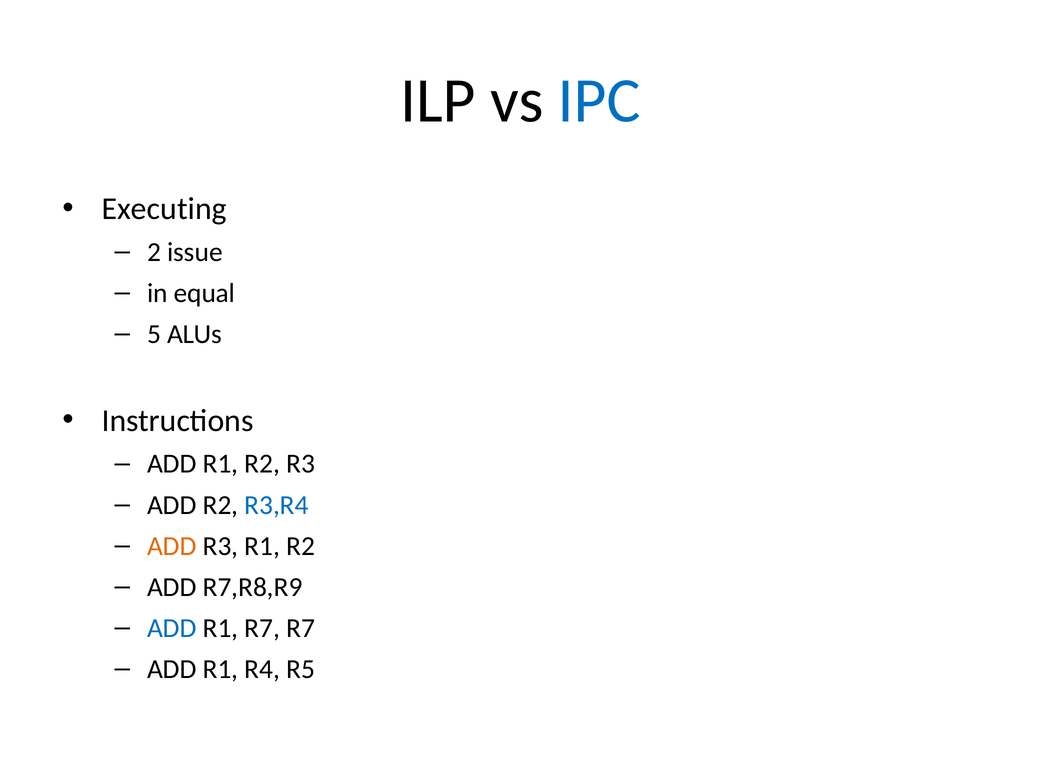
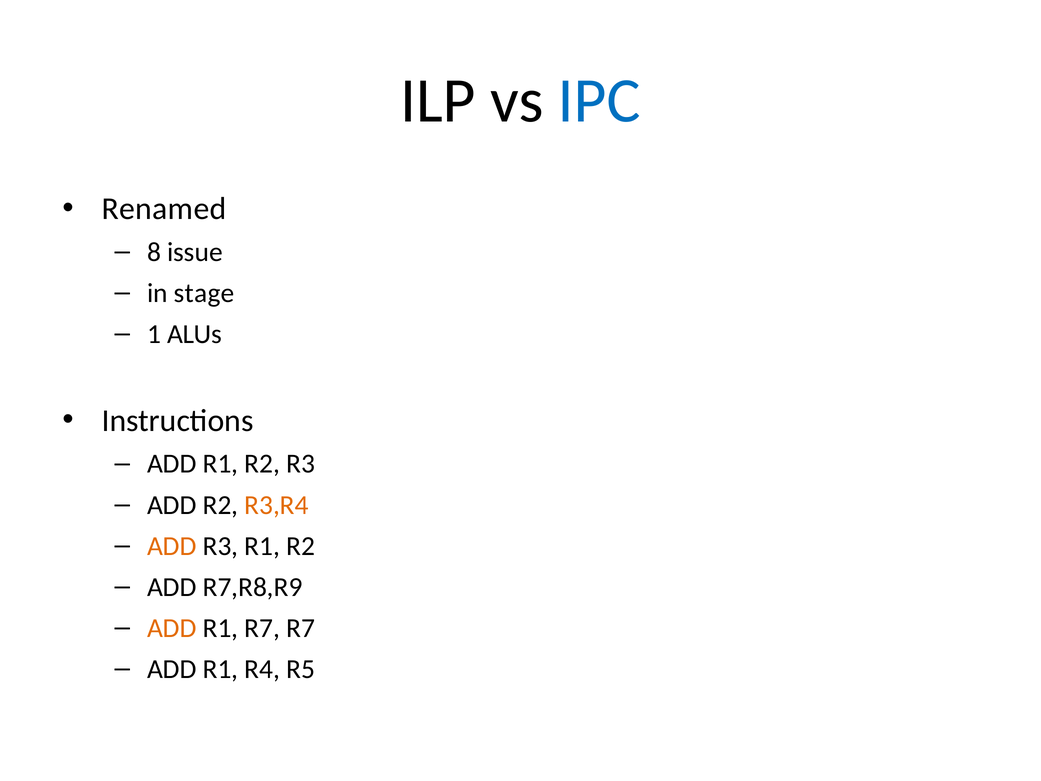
Executing: Executing -> Renamed
2: 2 -> 8
equal: equal -> stage
5: 5 -> 1
R3,R4 colour: blue -> orange
ADD at (172, 628) colour: blue -> orange
